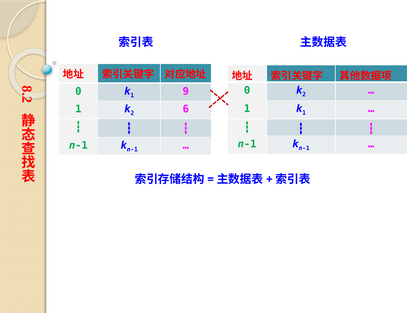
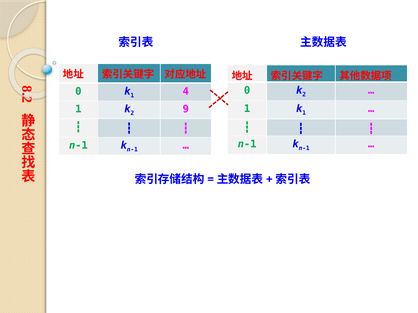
9: 9 -> 4
6: 6 -> 9
